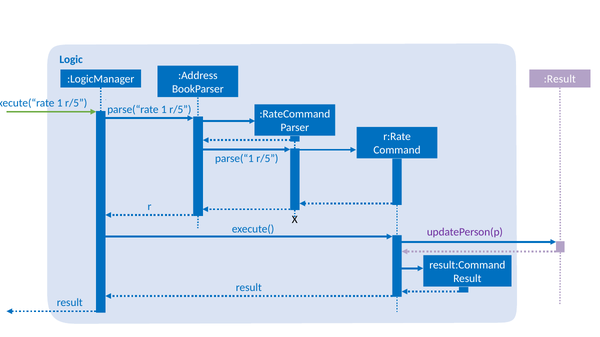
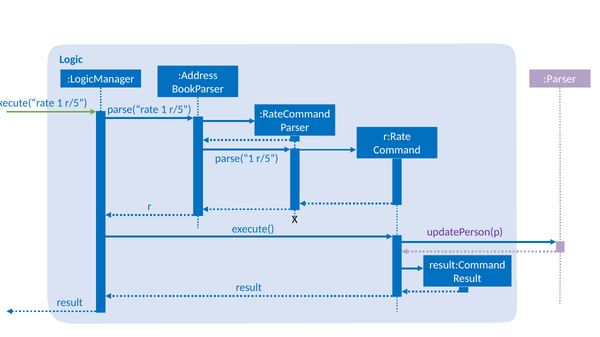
:Result: :Result -> :Parser
